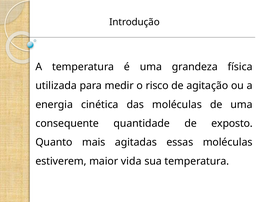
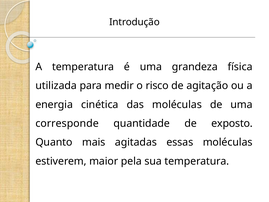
consequente: consequente -> corresponde
vida: vida -> pela
